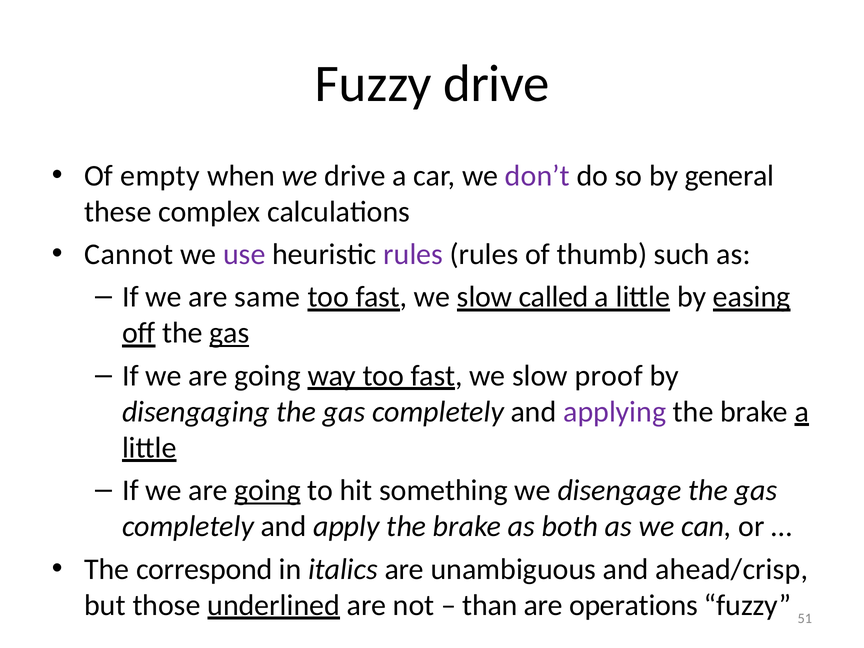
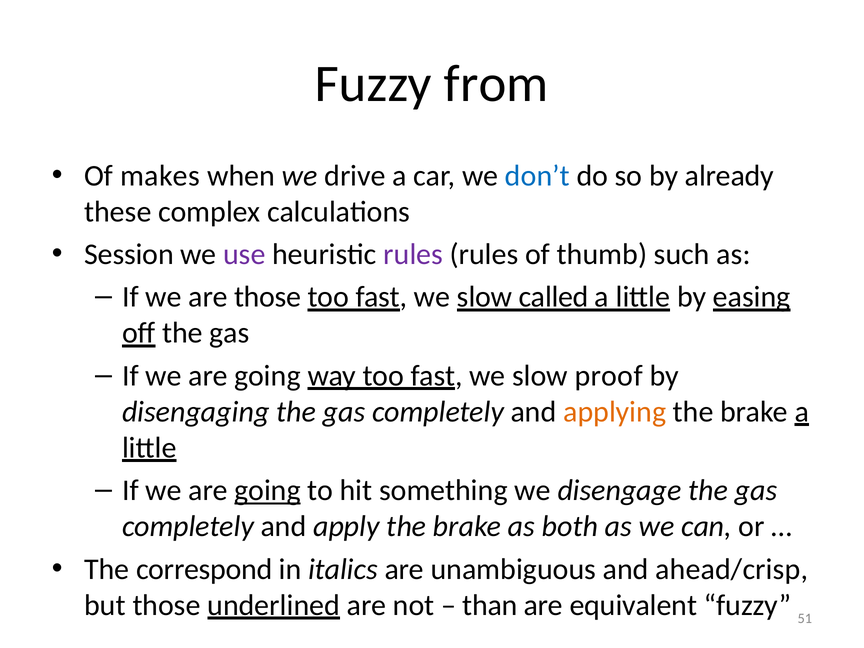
Fuzzy drive: drive -> from
empty: empty -> makes
don’t colour: purple -> blue
general: general -> already
Cannot: Cannot -> Session
are same: same -> those
gas at (229, 333) underline: present -> none
applying colour: purple -> orange
operations: operations -> equivalent
